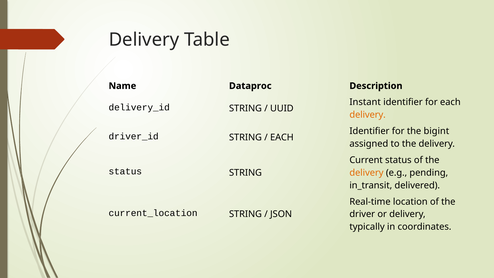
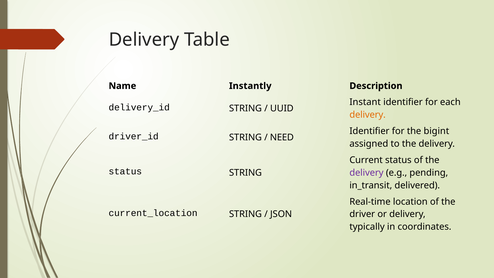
Dataproc: Dataproc -> Instantly
EACH at (282, 137): EACH -> NEED
delivery at (366, 173) colour: orange -> purple
